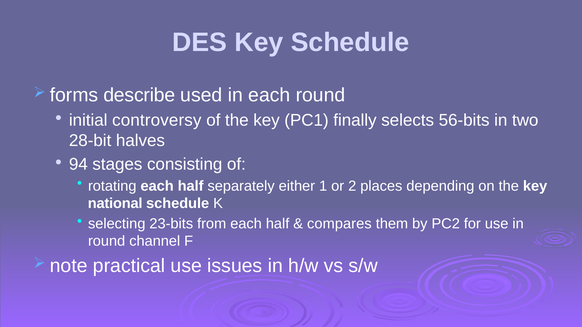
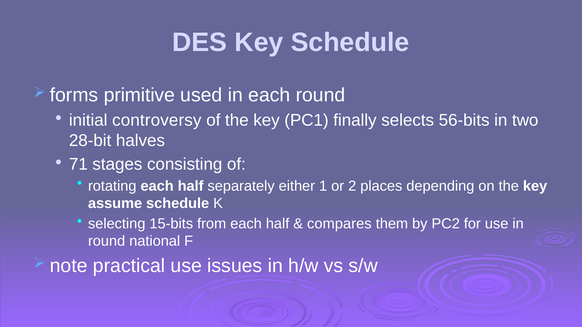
describe: describe -> primitive
94: 94 -> 71
national: national -> assume
23-bits: 23-bits -> 15-bits
channel: channel -> national
